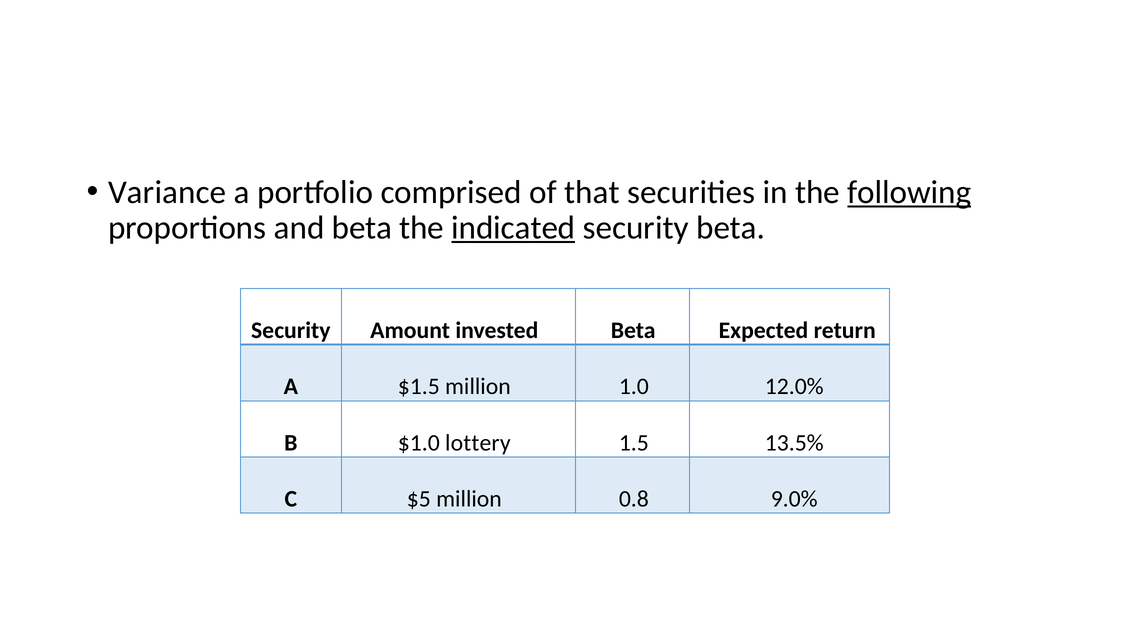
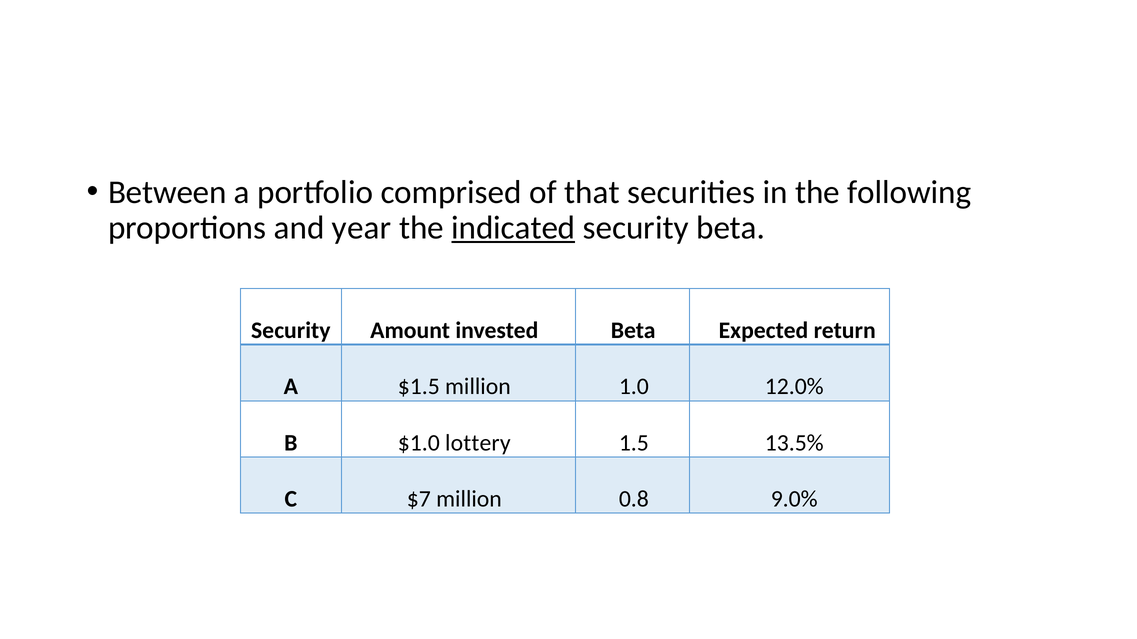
Variance: Variance -> Between
following underline: present -> none
and beta: beta -> year
$5: $5 -> $7
